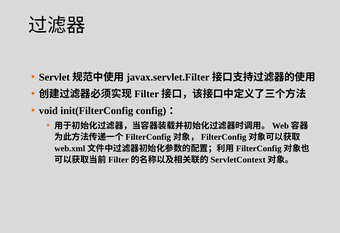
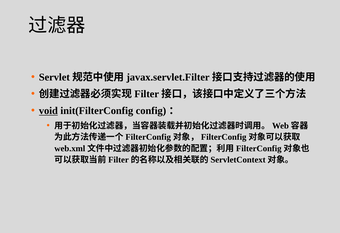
void underline: none -> present
